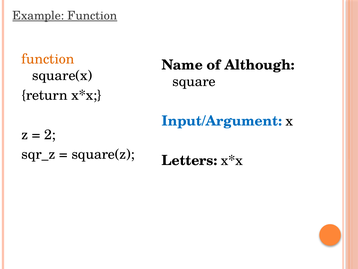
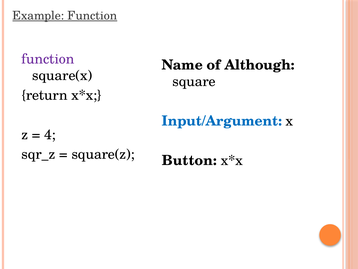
function at (48, 59) colour: orange -> purple
2: 2 -> 4
Letters: Letters -> Button
